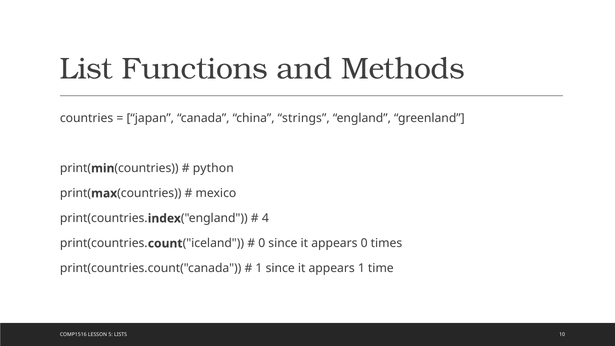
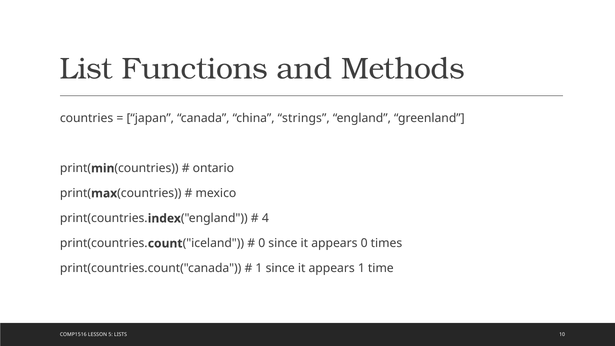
python: python -> ontario
